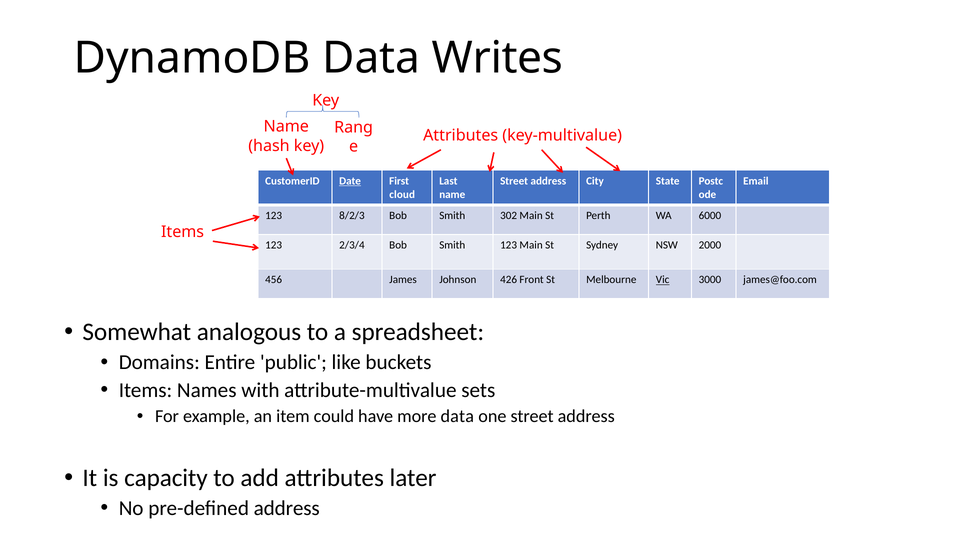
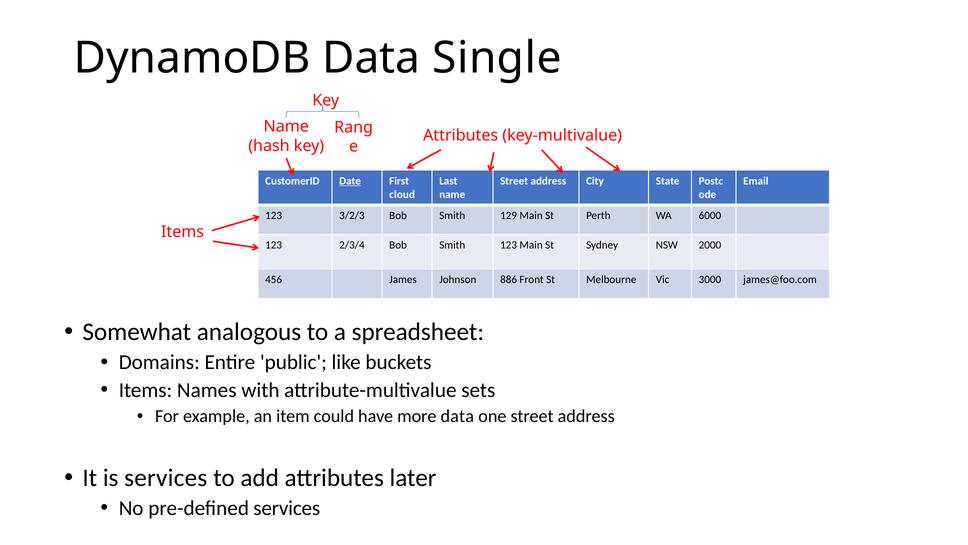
Writes: Writes -> Single
8/2/3: 8/2/3 -> 3/2/3
302: 302 -> 129
426: 426 -> 886
Vic underline: present -> none
is capacity: capacity -> services
pre-defined address: address -> services
